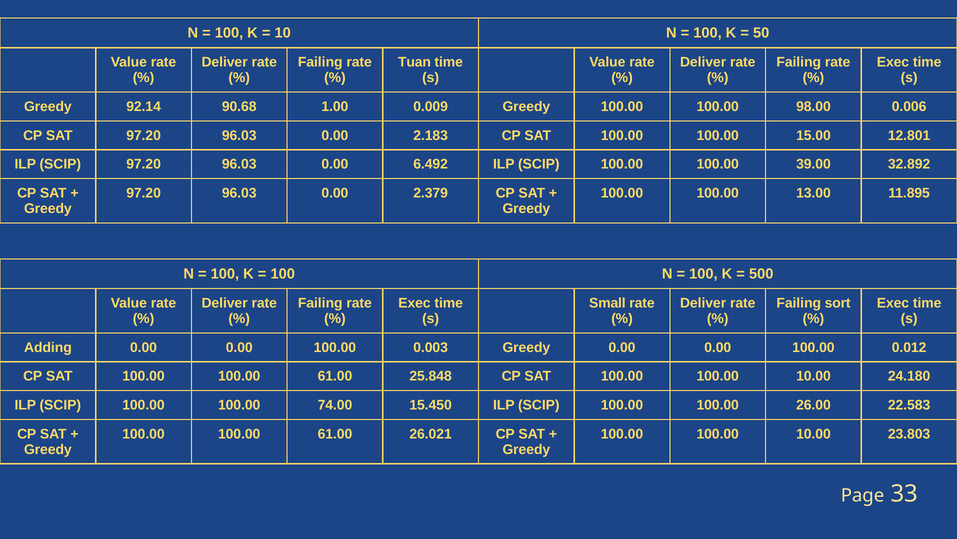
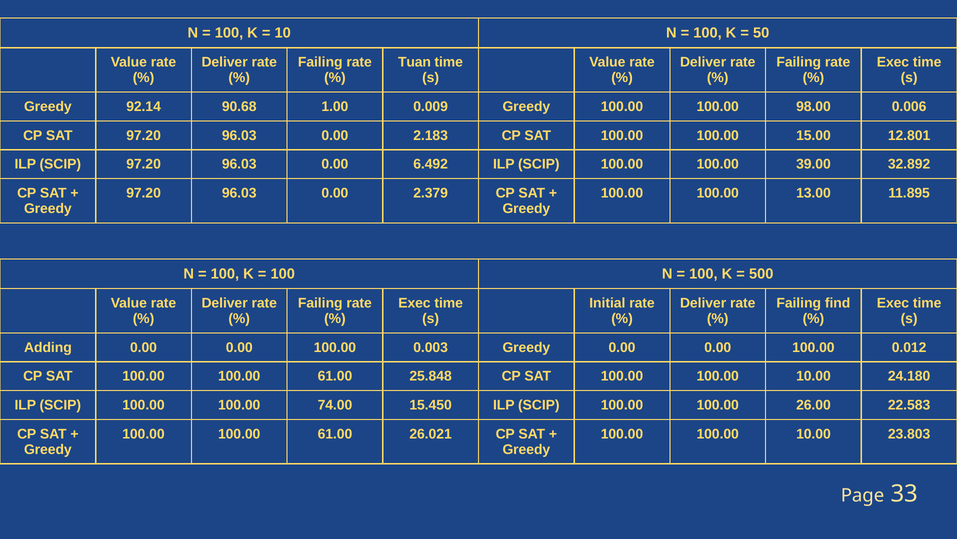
Small: Small -> Initial
sort: sort -> find
